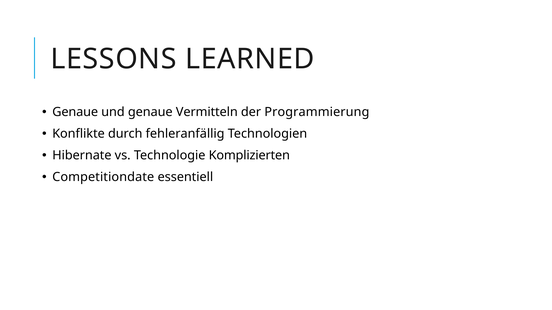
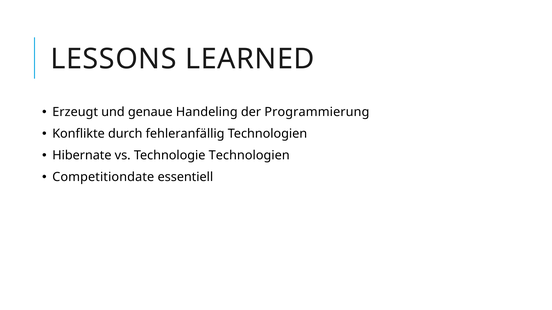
Genaue at (75, 112): Genaue -> Erzeugt
Vermitteln: Vermitteln -> Handeling
Technologie Komplizierten: Komplizierten -> Technologien
